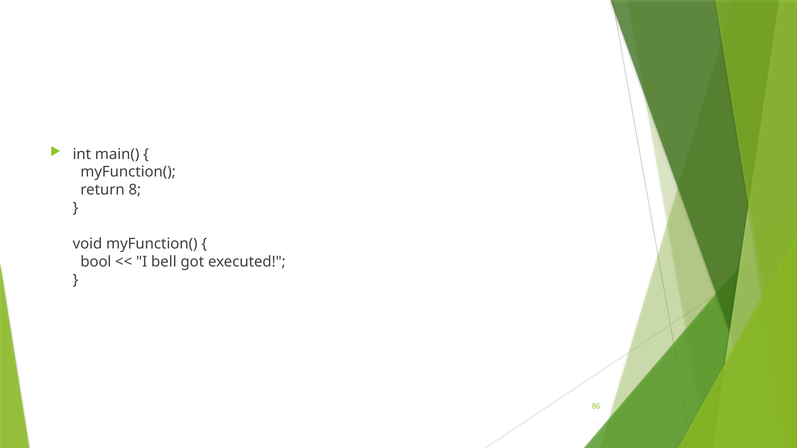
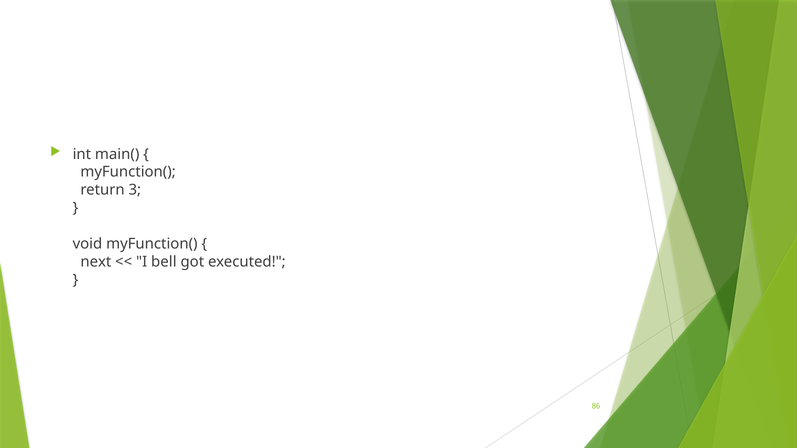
8: 8 -> 3
bool: bool -> next
